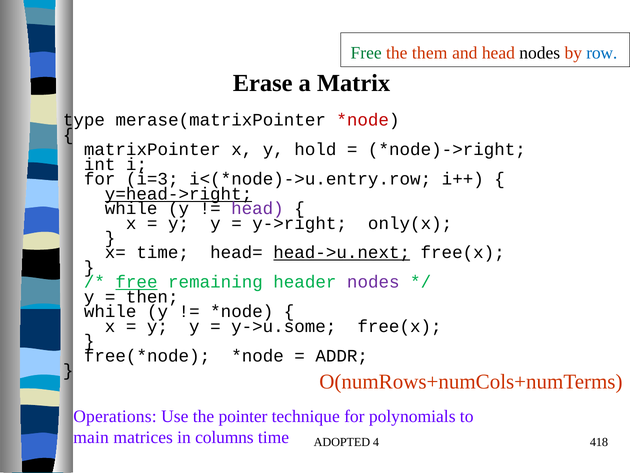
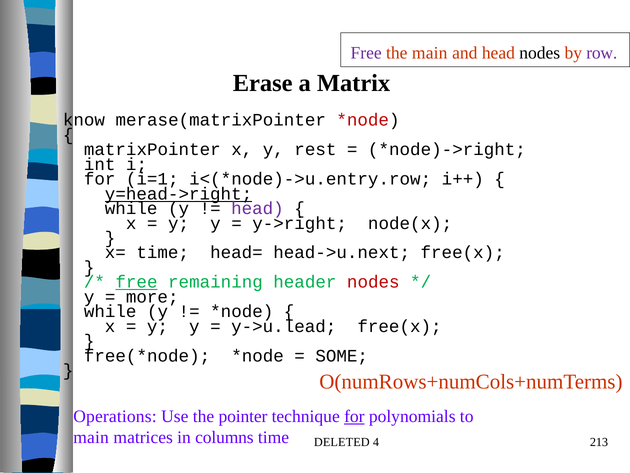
Free at (366, 53) colour: green -> purple
the them: them -> main
row colour: blue -> purple
type: type -> know
hold: hold -> rest
i=3: i=3 -> i=1
only(x: only(x -> node(x
head->u.next underline: present -> none
nodes at (373, 282) colour: purple -> red
then: then -> more
y->u.some: y->u.some -> y->u.lead
ADDR: ADDR -> SOME
for at (354, 416) underline: none -> present
ADOPTED: ADOPTED -> DELETED
418: 418 -> 213
